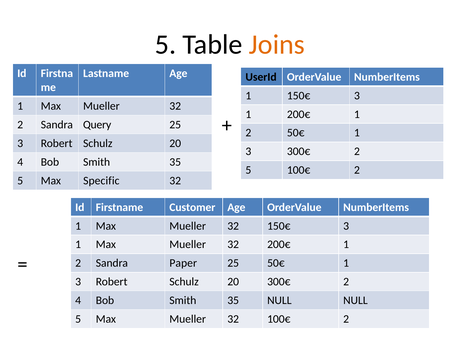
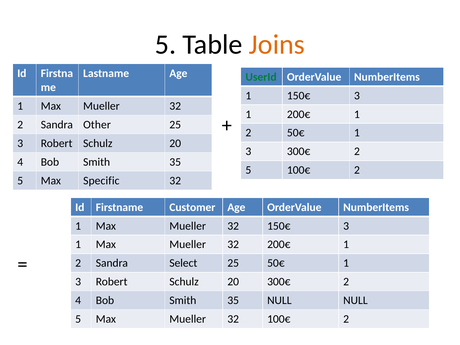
UserId colour: black -> green
Query: Query -> Other
Paper: Paper -> Select
